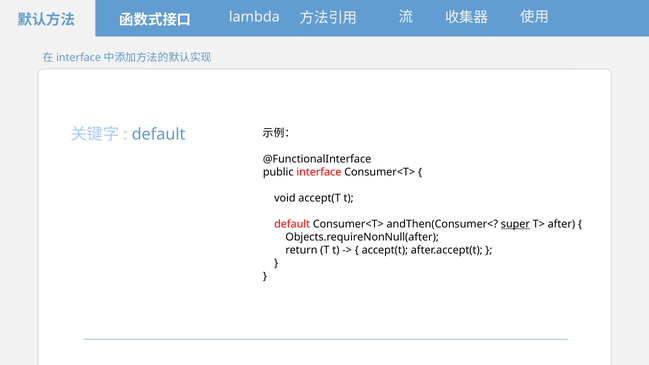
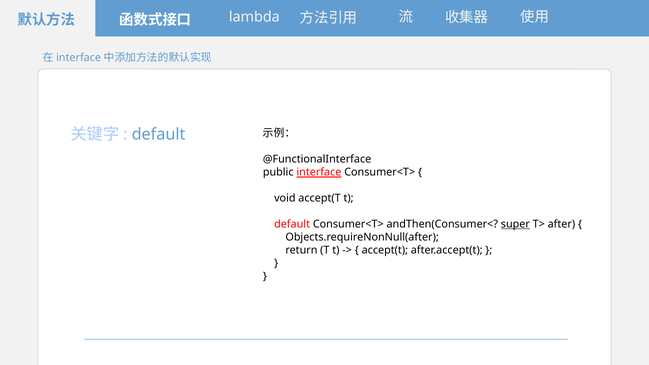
interface underline: none -> present
